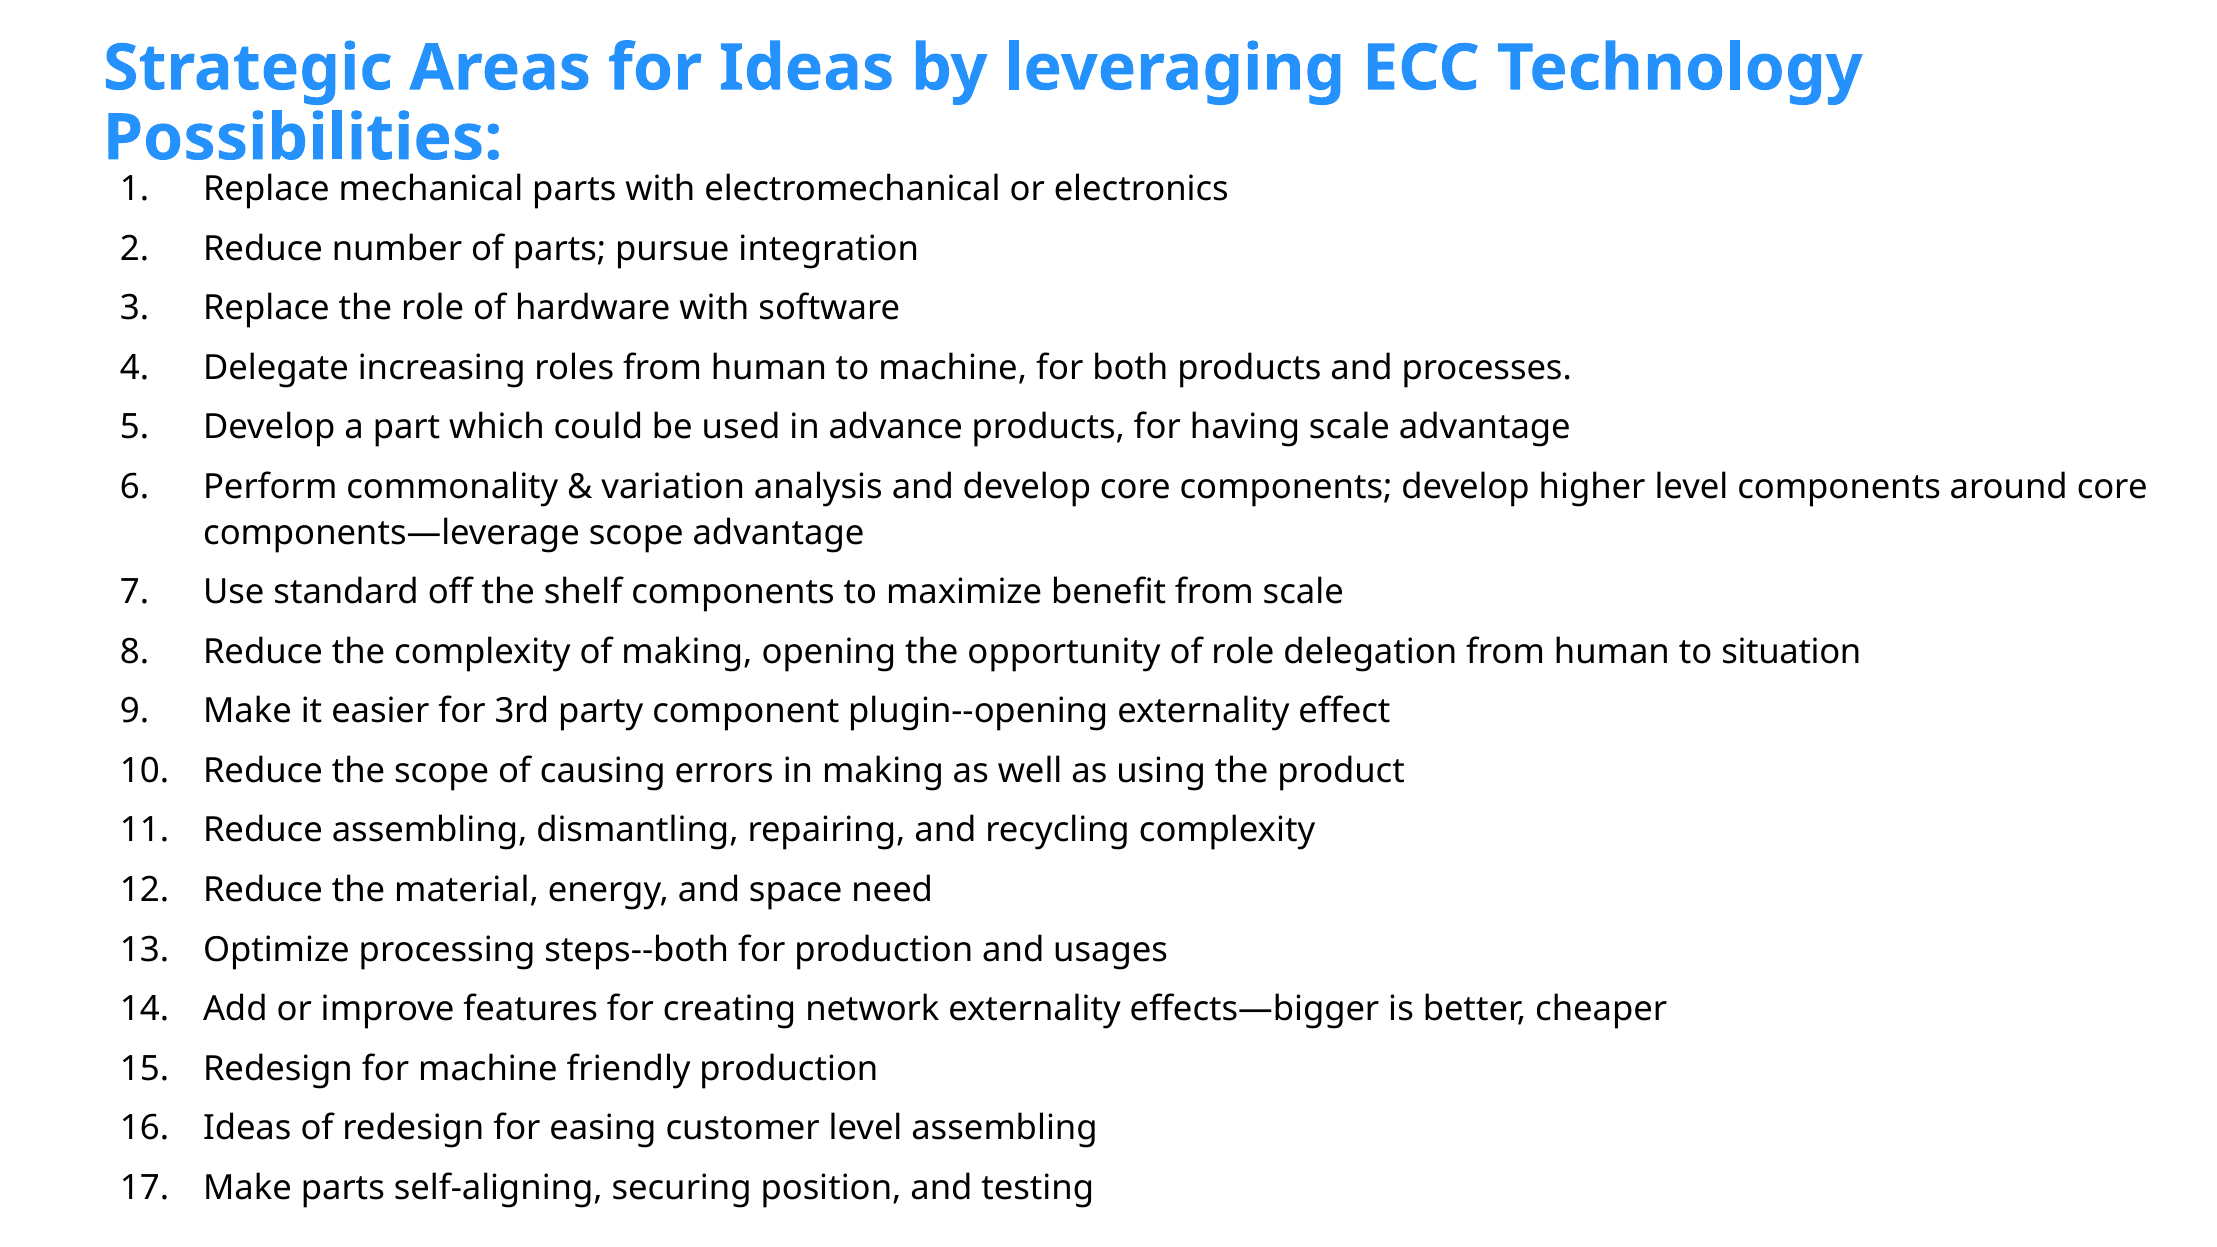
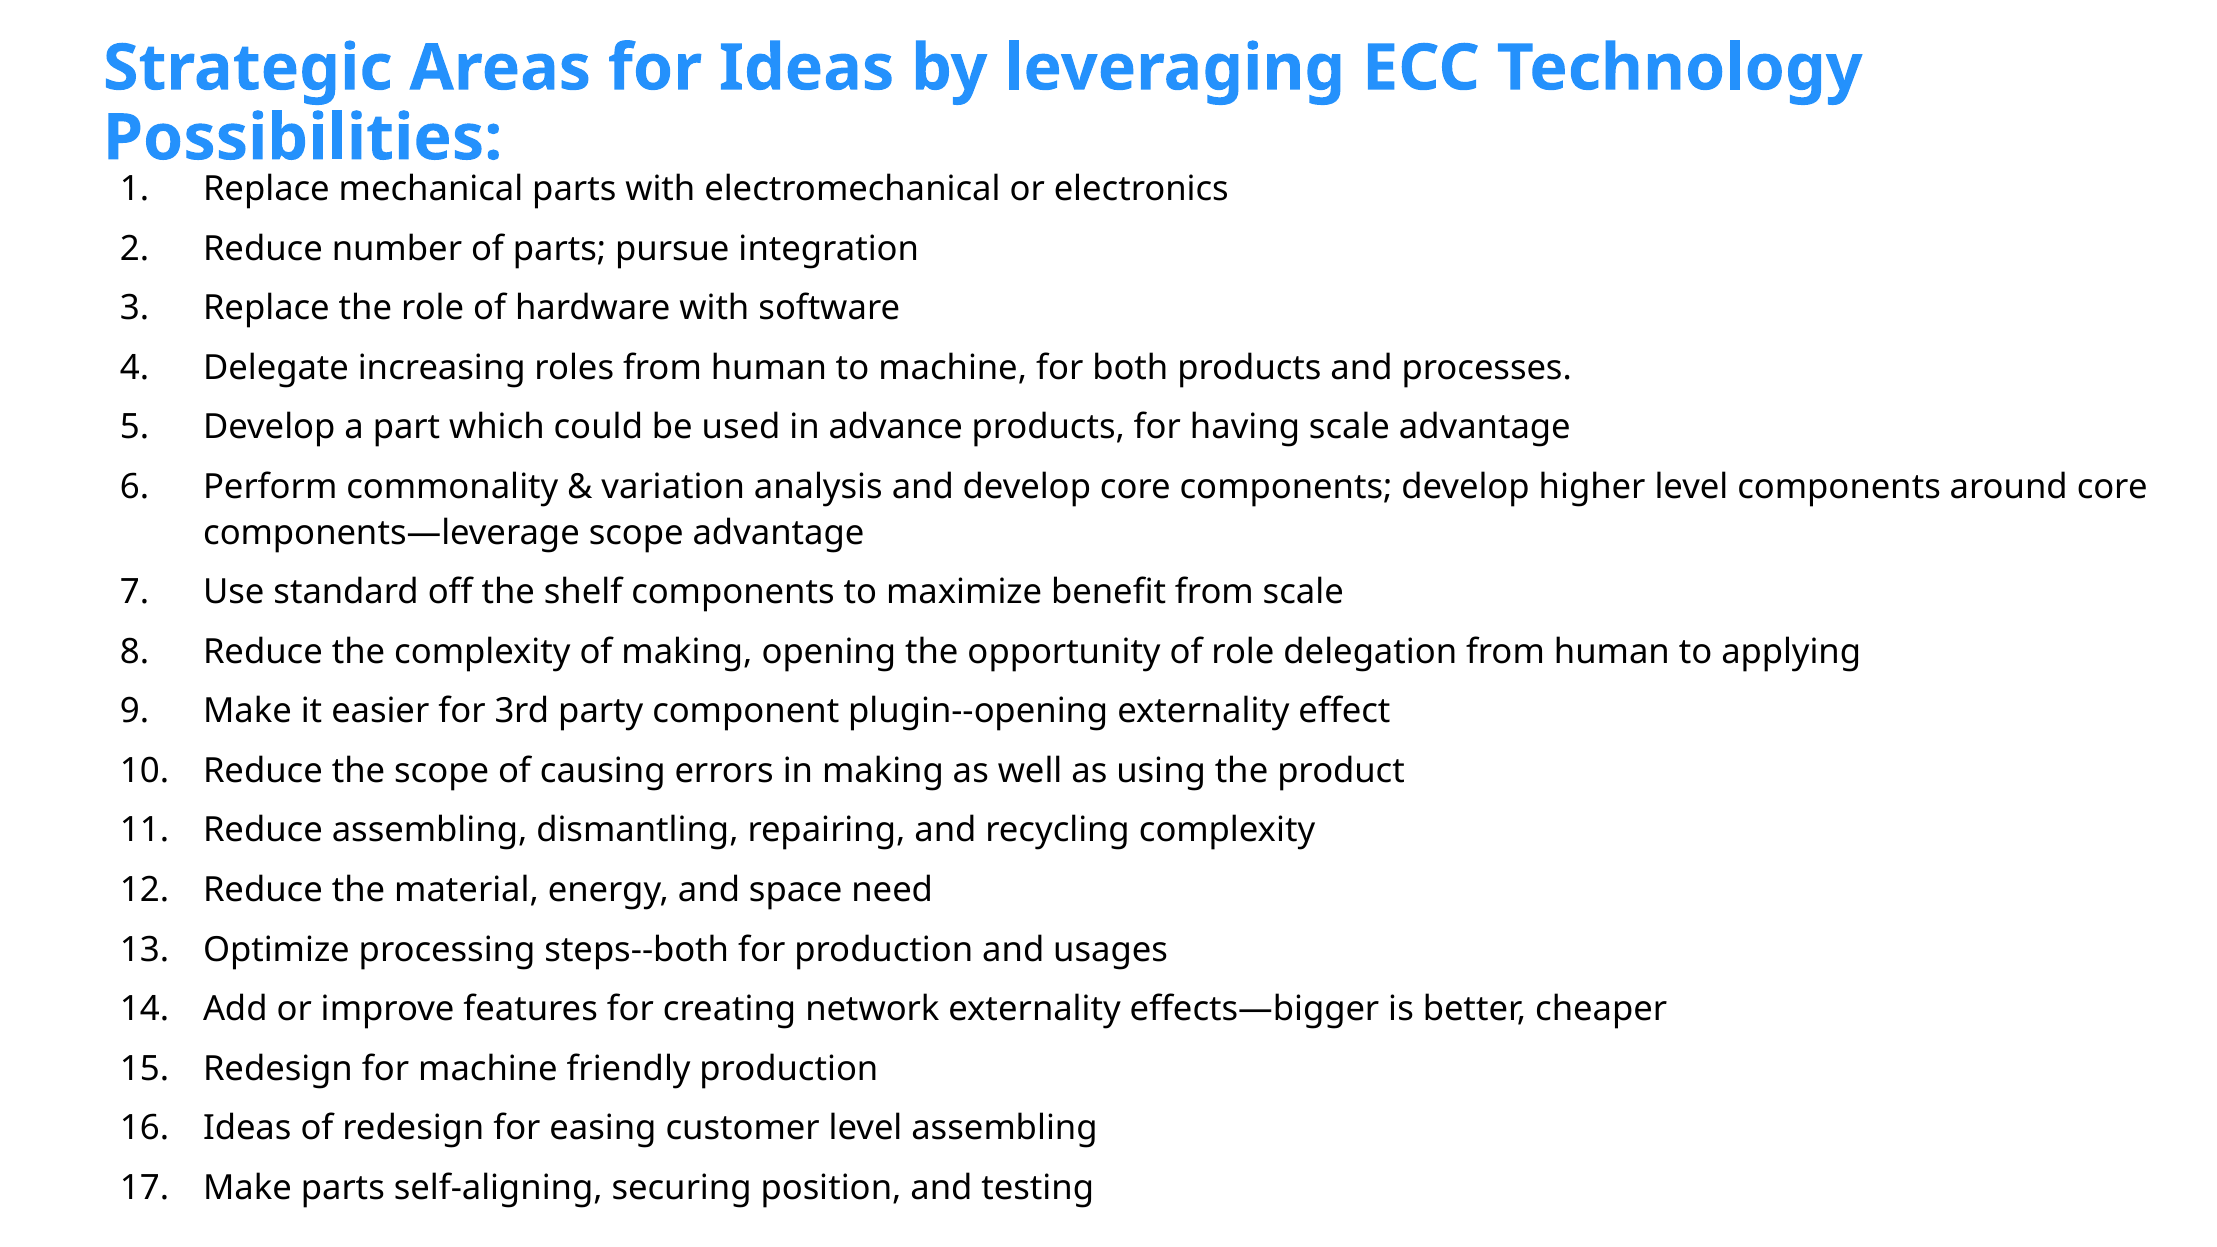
situation: situation -> applying
